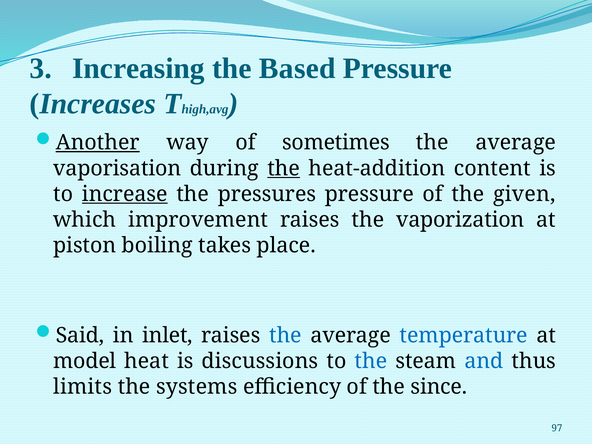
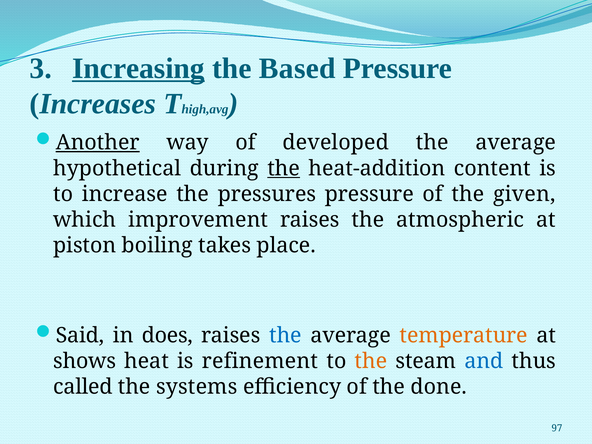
Increasing underline: none -> present
sometimes: sometimes -> developed
vaporisation: vaporisation -> hypothetical
increase underline: present -> none
vaporization: vaporization -> atmospheric
inlet: inlet -> does
temperature colour: blue -> orange
model: model -> shows
discussions: discussions -> refinement
the at (371, 361) colour: blue -> orange
limits: limits -> called
since: since -> done
